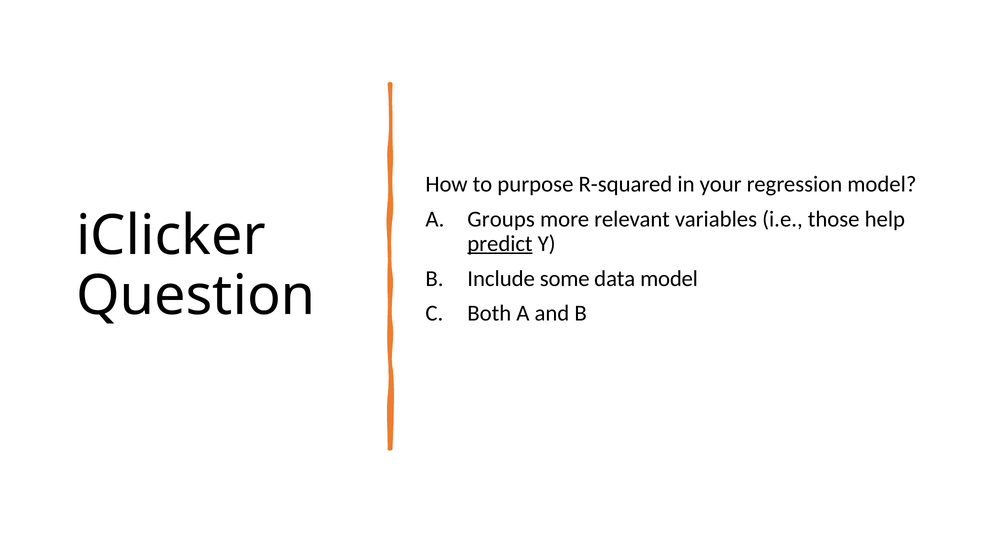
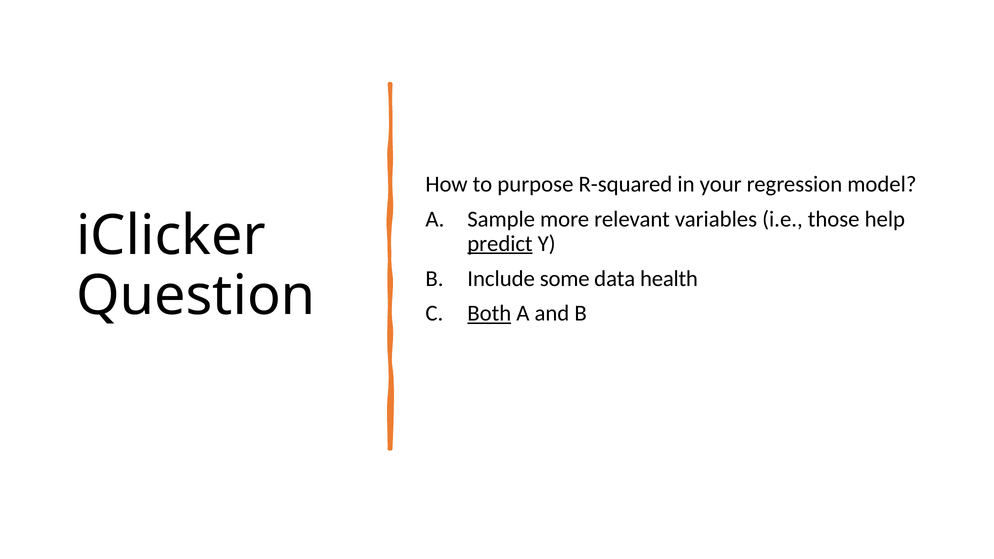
Groups: Groups -> Sample
data model: model -> health
Both underline: none -> present
